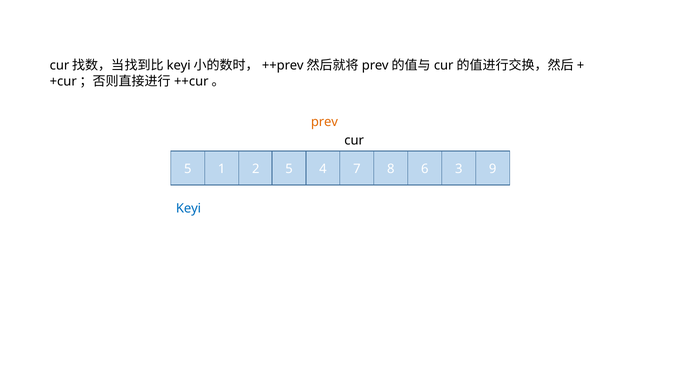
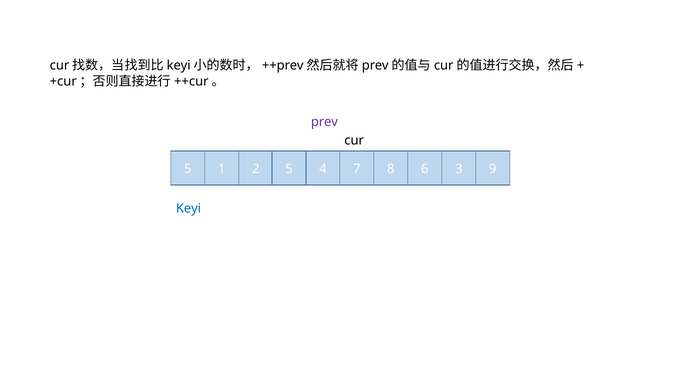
prev colour: orange -> purple
